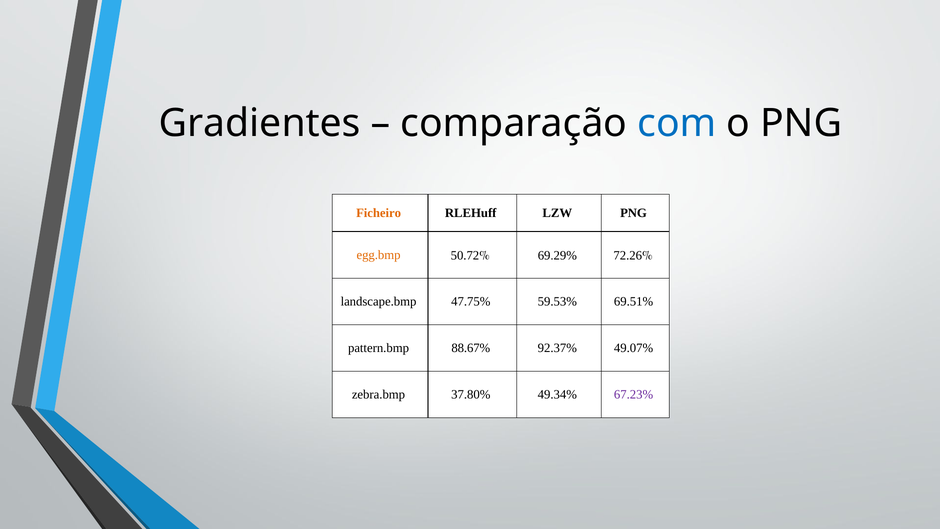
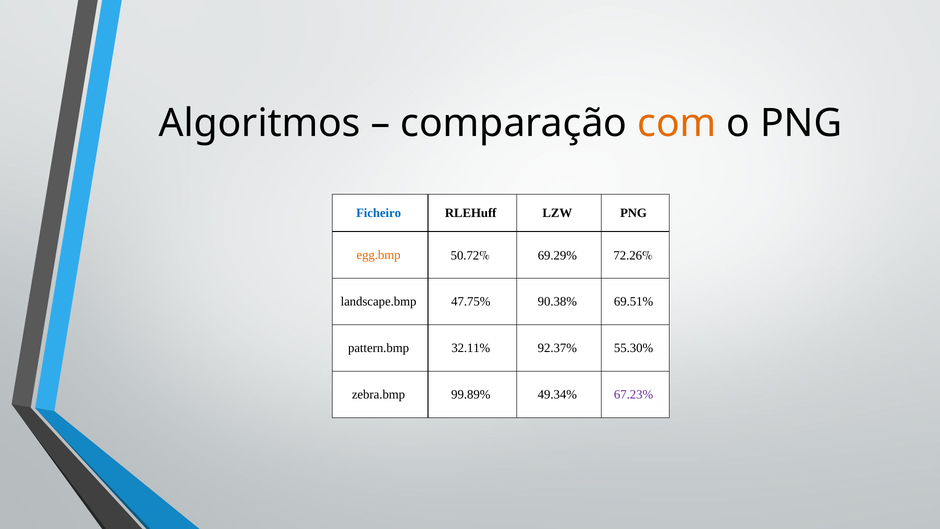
Gradientes: Gradientes -> Algoritmos
com colour: blue -> orange
Ficheiro colour: orange -> blue
59.53%: 59.53% -> 90.38%
88.67%: 88.67% -> 32.11%
49.07%: 49.07% -> 55.30%
37.80%: 37.80% -> 99.89%
